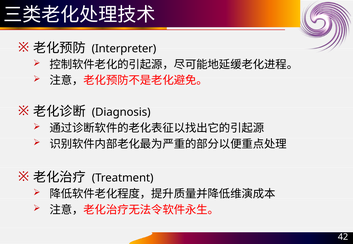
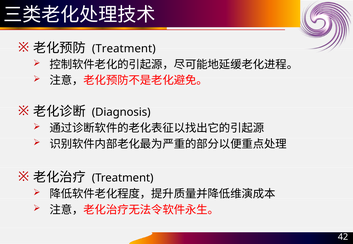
Interpreter at (124, 49): Interpreter -> Treatment
